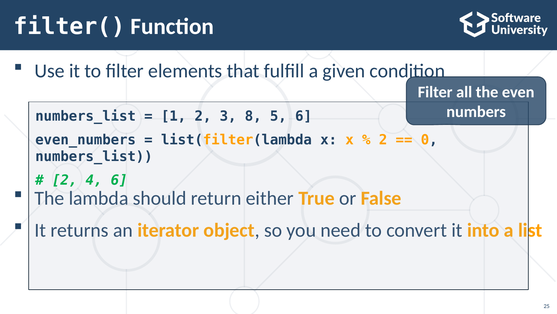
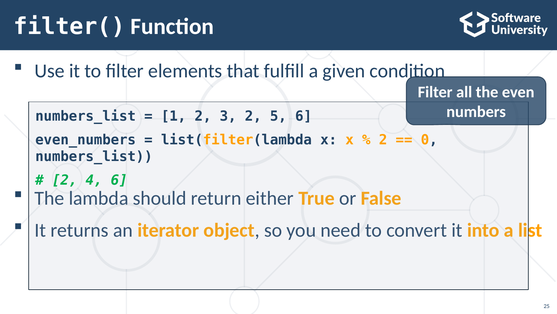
3 8: 8 -> 2
